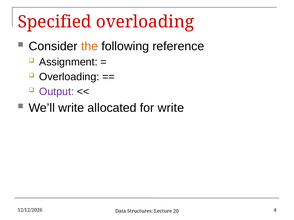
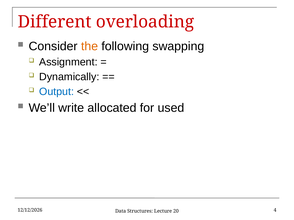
Specified: Specified -> Different
reference: reference -> swapping
Overloading at (69, 77): Overloading -> Dynamically
Output colour: purple -> blue
for write: write -> used
